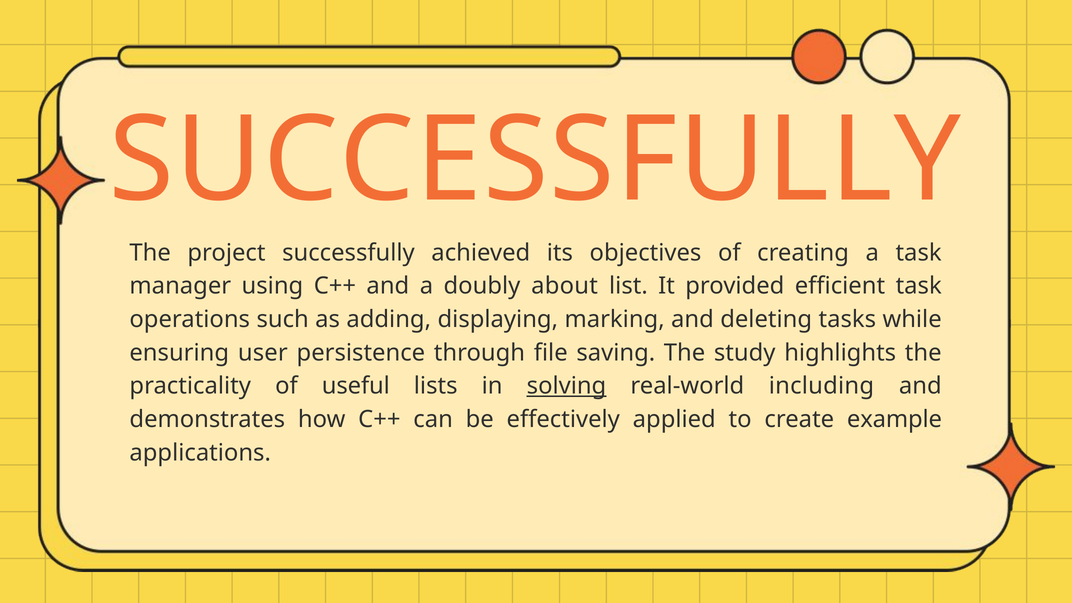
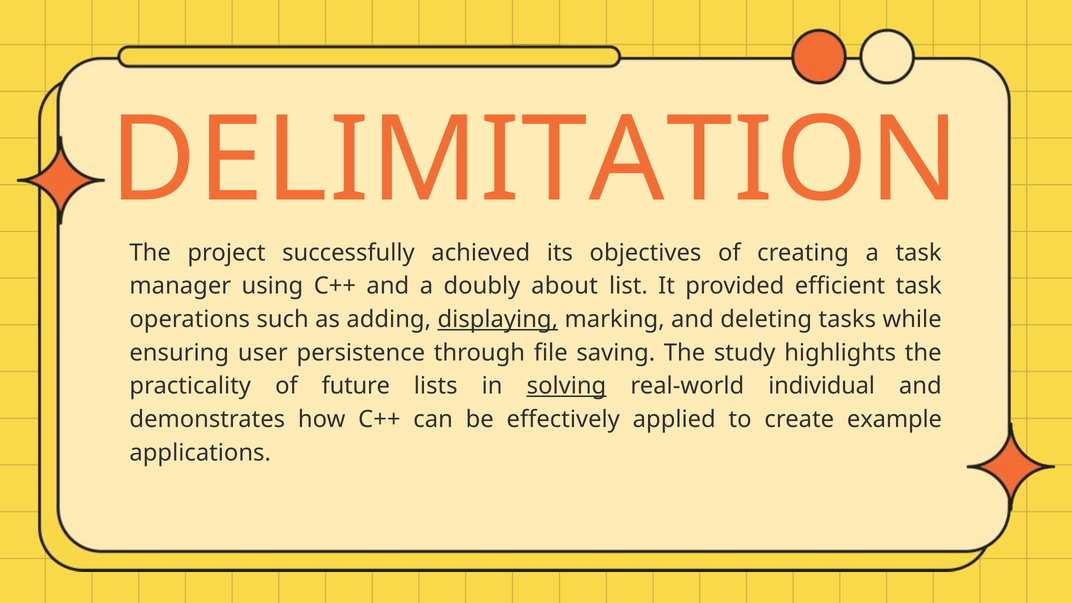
SUCCESSFULLY at (535, 161): SUCCESSFULLY -> DELIMITATION
displaying underline: none -> present
useful: useful -> future
including: including -> individual
